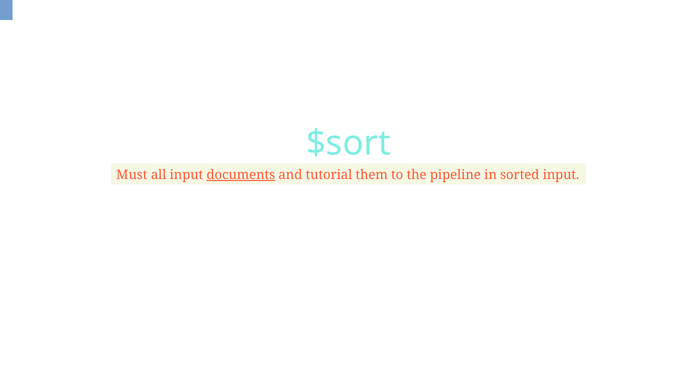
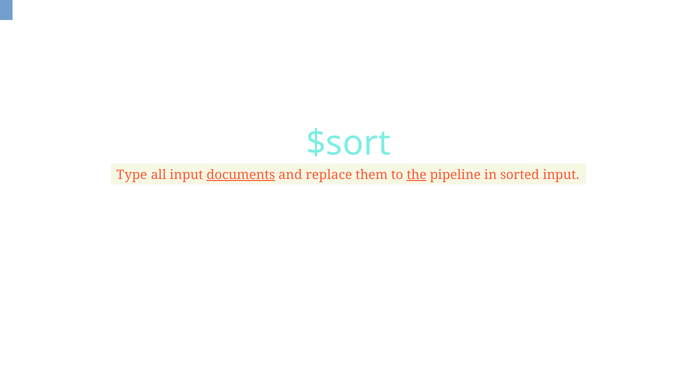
Must: Must -> Type
tutorial: tutorial -> replace
the underline: none -> present
